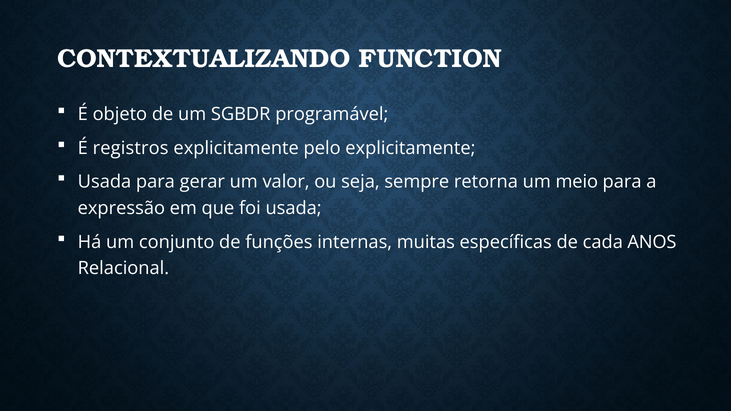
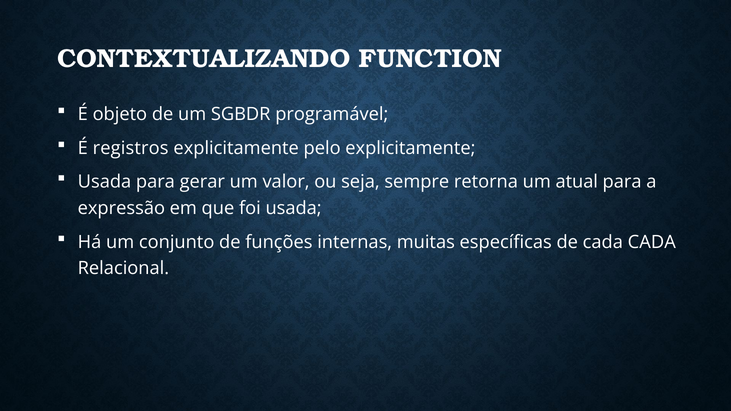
meio: meio -> atual
cada ANOS: ANOS -> CADA
